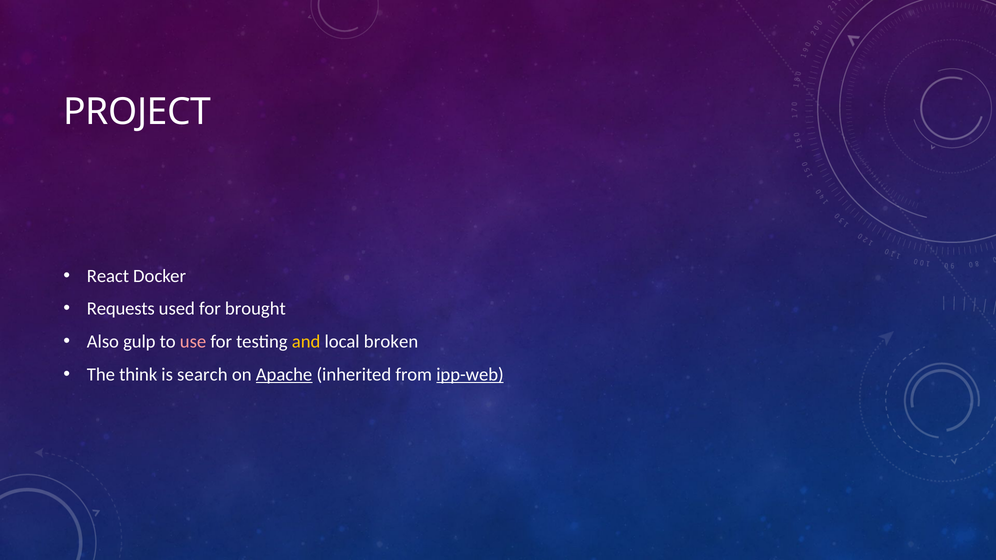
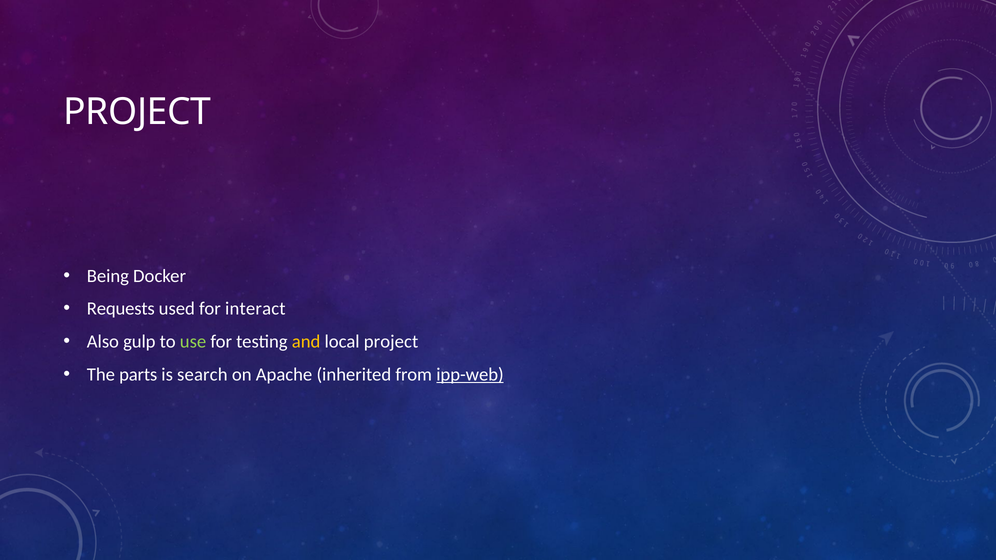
React: React -> Being
brought: brought -> interact
use colour: pink -> light green
local broken: broken -> project
think: think -> parts
Apache underline: present -> none
